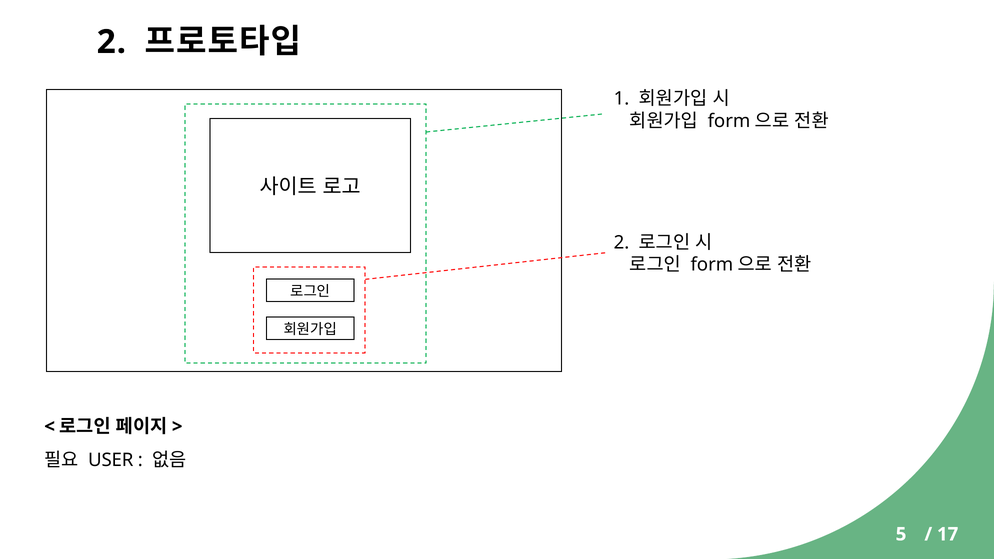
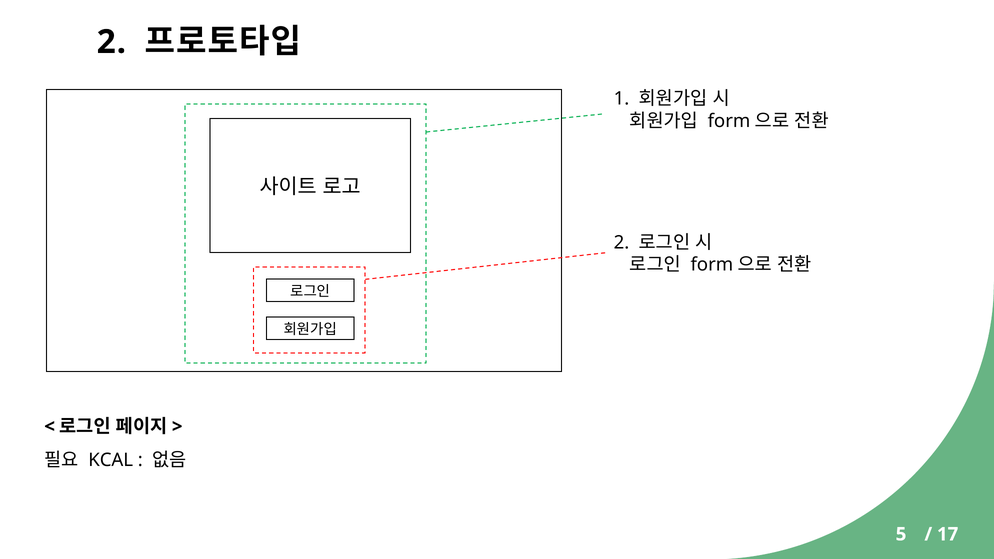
USER: USER -> KCAL
